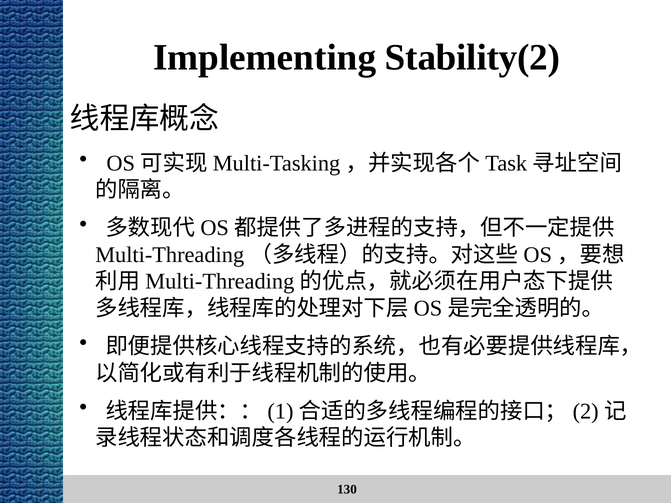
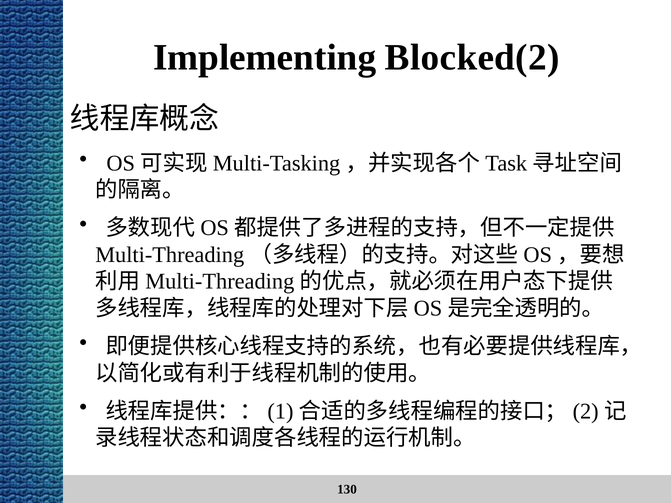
Stability(2: Stability(2 -> Blocked(2
